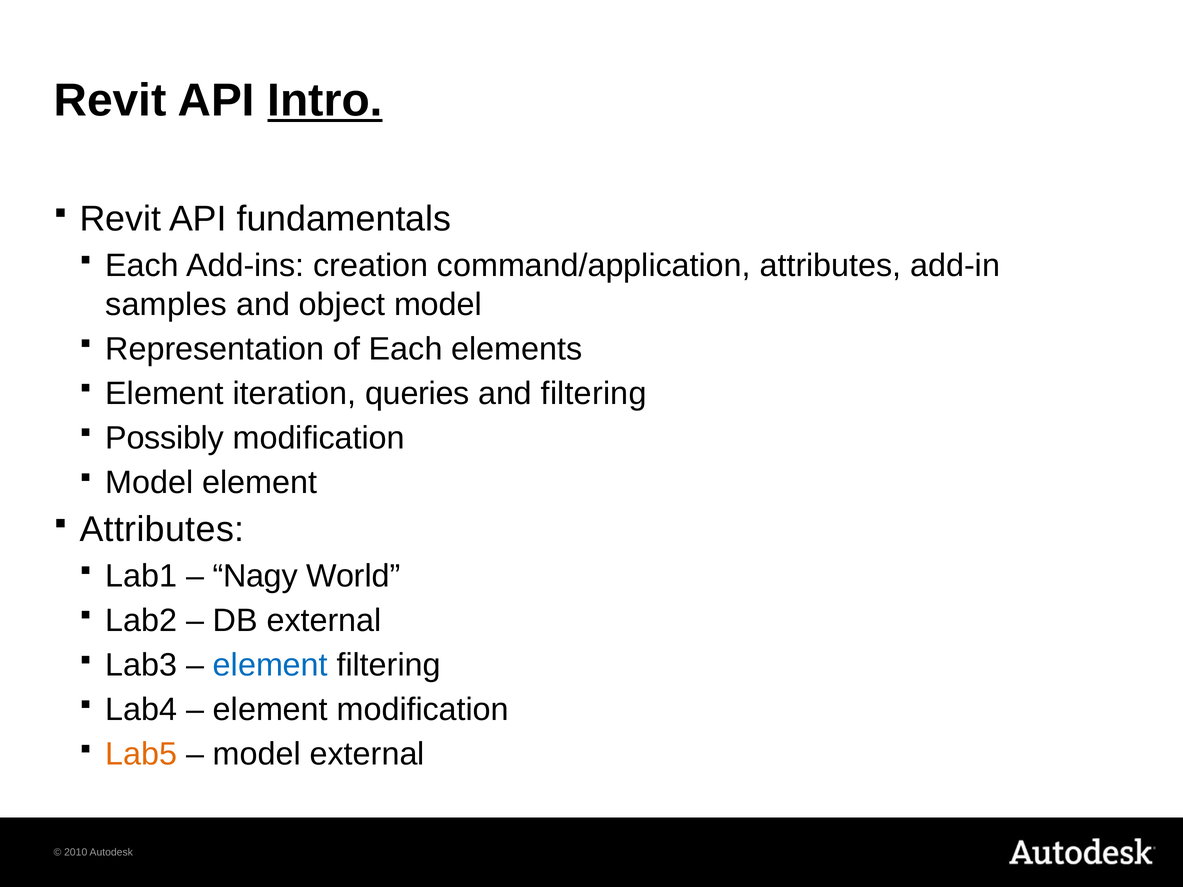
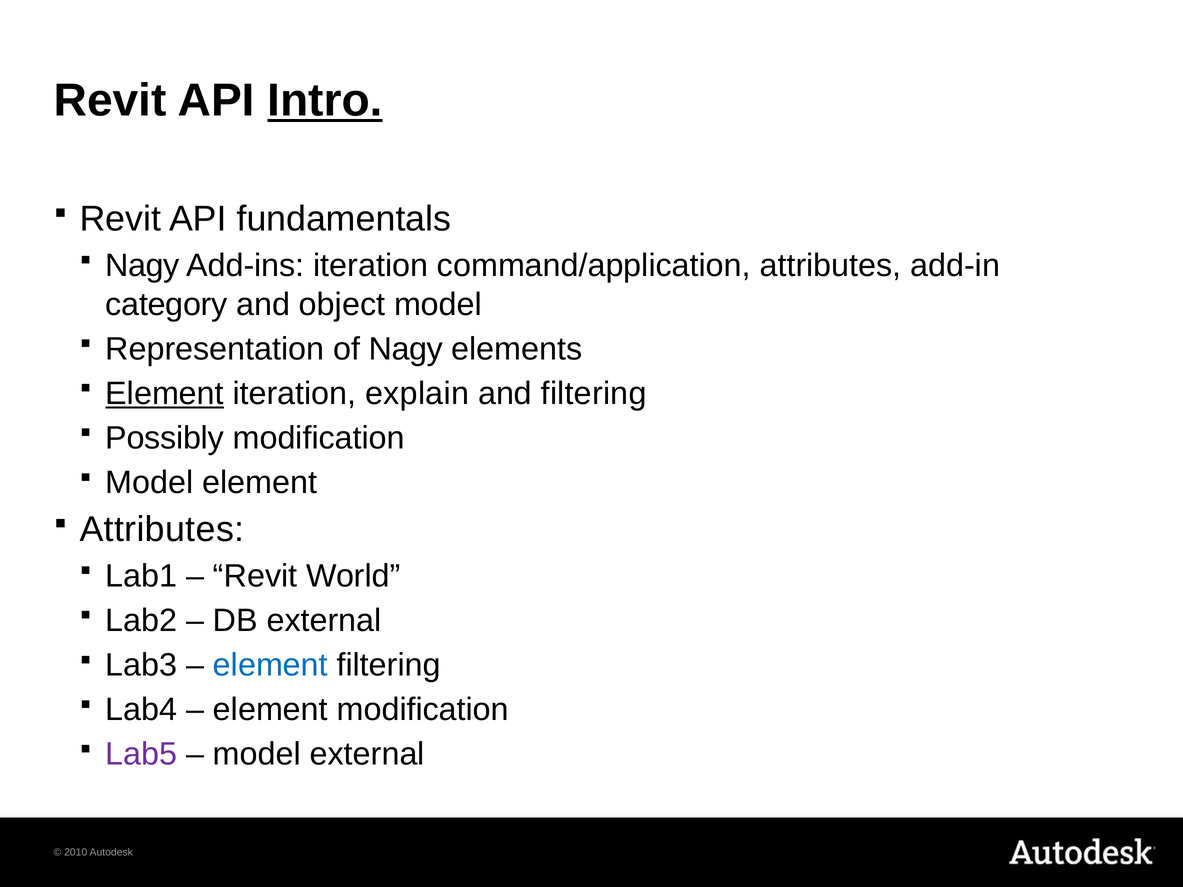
Each at (142, 266): Each -> Nagy
Add-ins creation: creation -> iteration
samples: samples -> category
of Each: Each -> Nagy
Element at (165, 394) underline: none -> present
queries: queries -> explain
Nagy at (255, 576): Nagy -> Revit
Lab5 colour: orange -> purple
